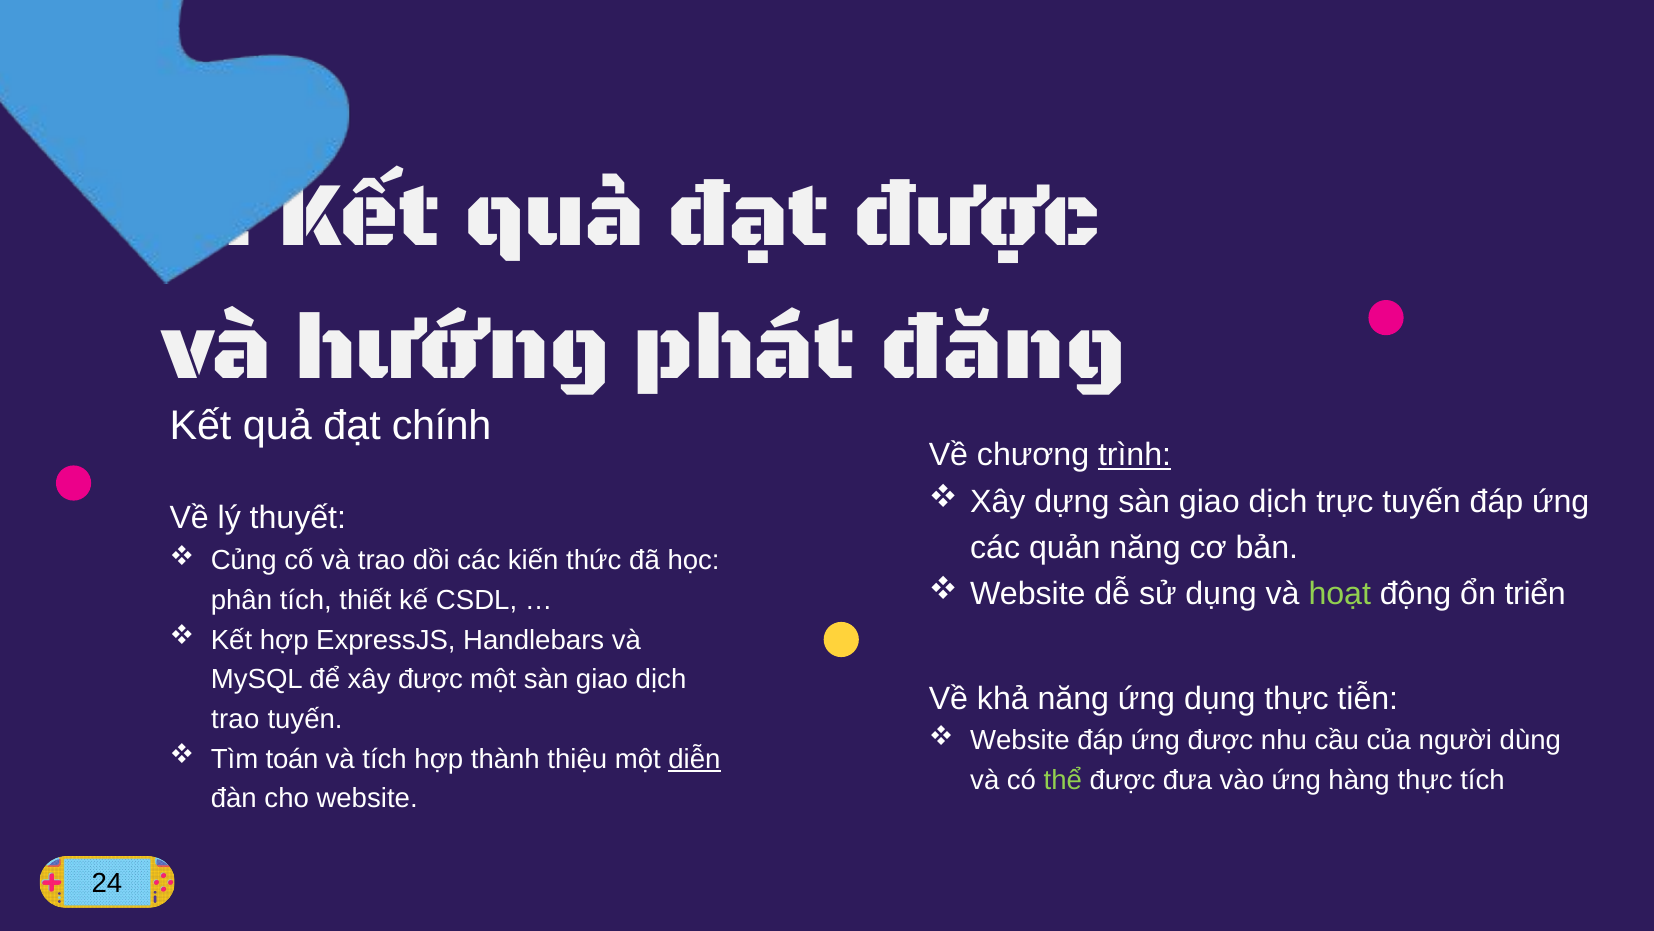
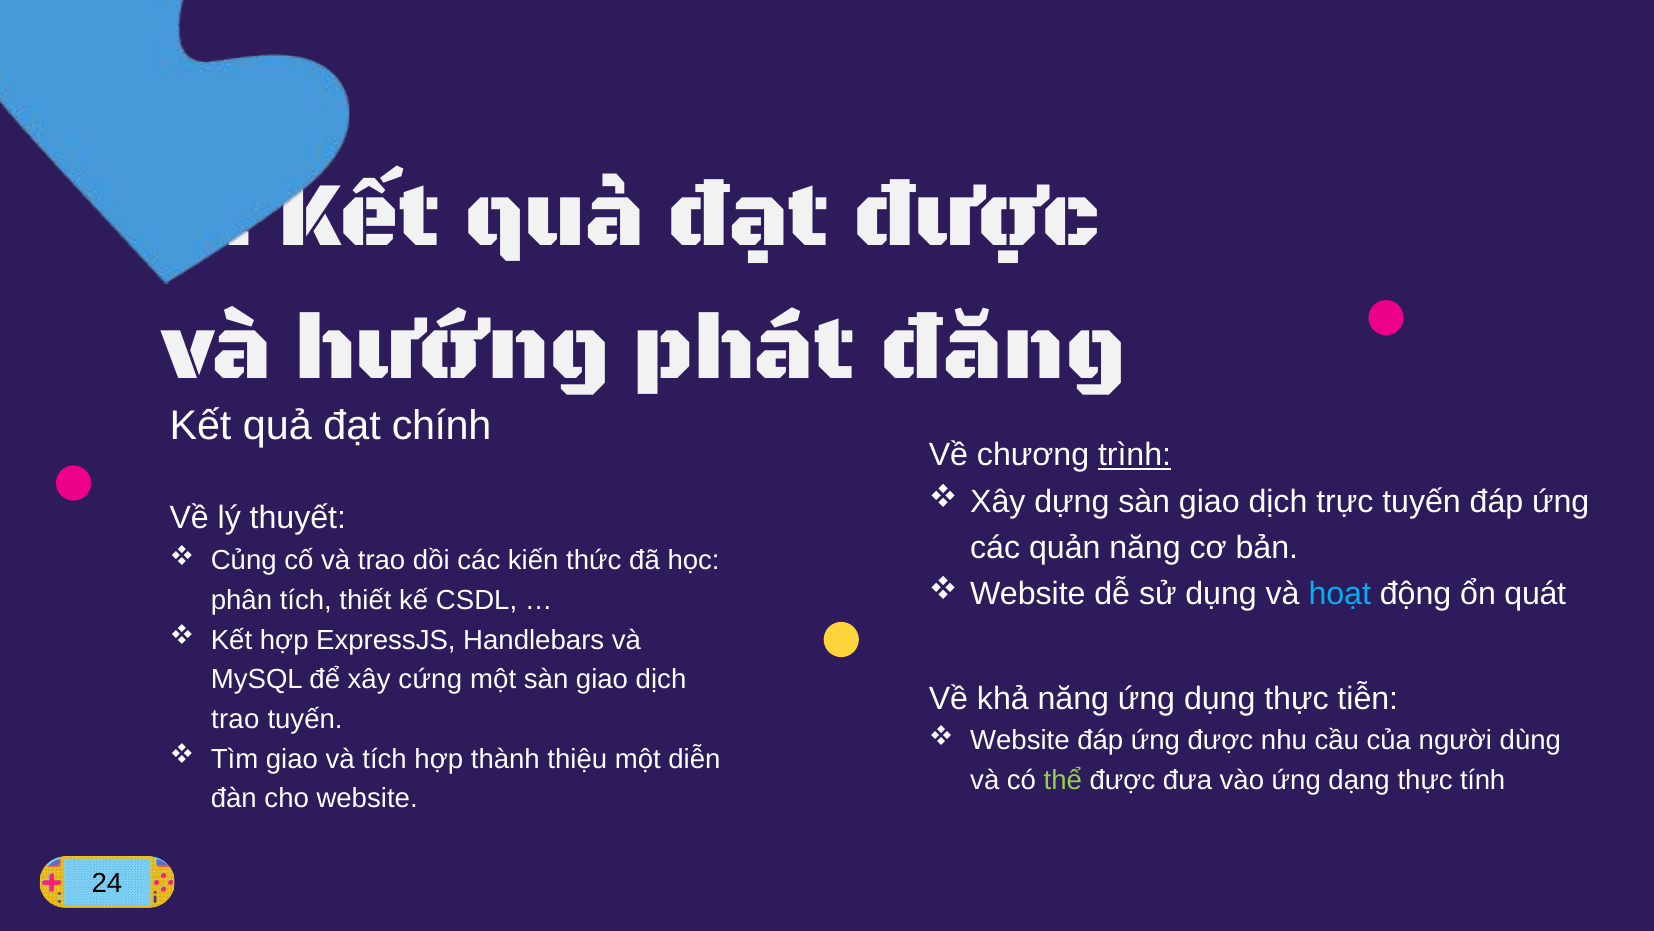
hoạt colour: light green -> light blue
triển: triển -> quát
xây được: được -> cứng
Tìm toán: toán -> giao
diễn underline: present -> none
hàng: hàng -> dạng
thực tích: tích -> tính
